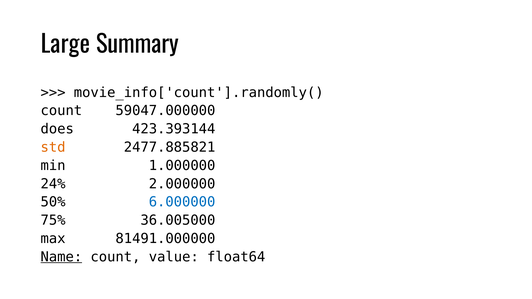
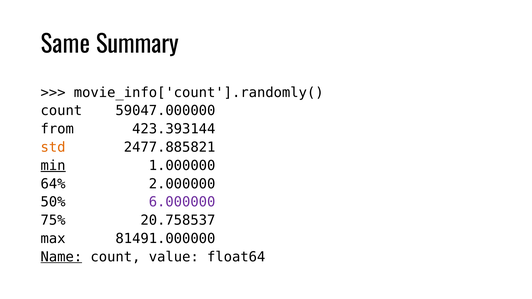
Large: Large -> Same
does: does -> from
min underline: none -> present
24%: 24% -> 64%
6.000000 colour: blue -> purple
36.005000: 36.005000 -> 20.758537
